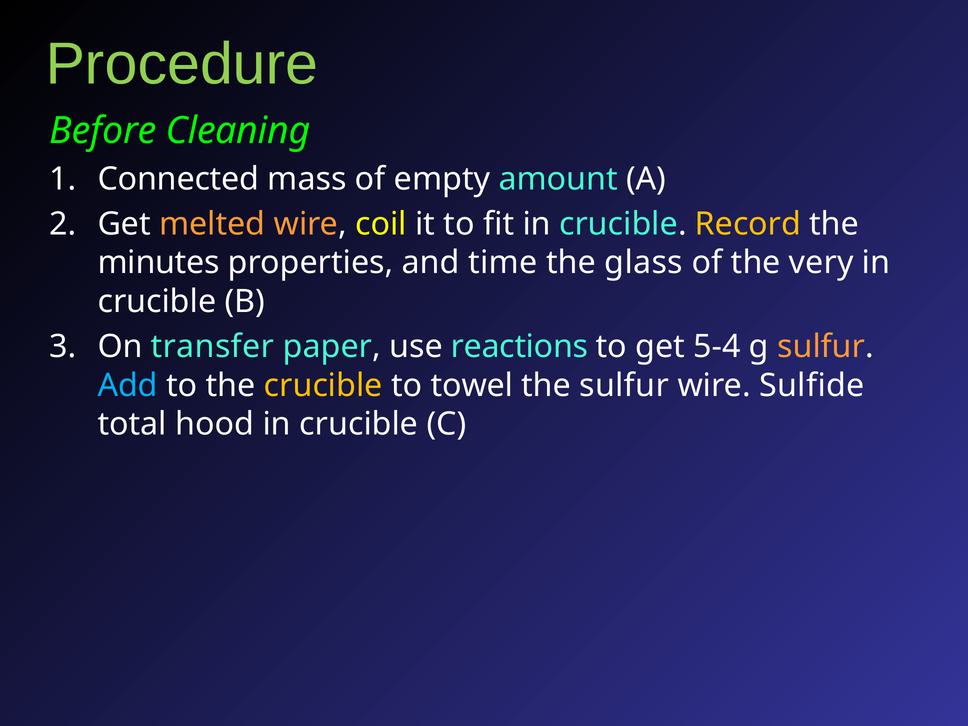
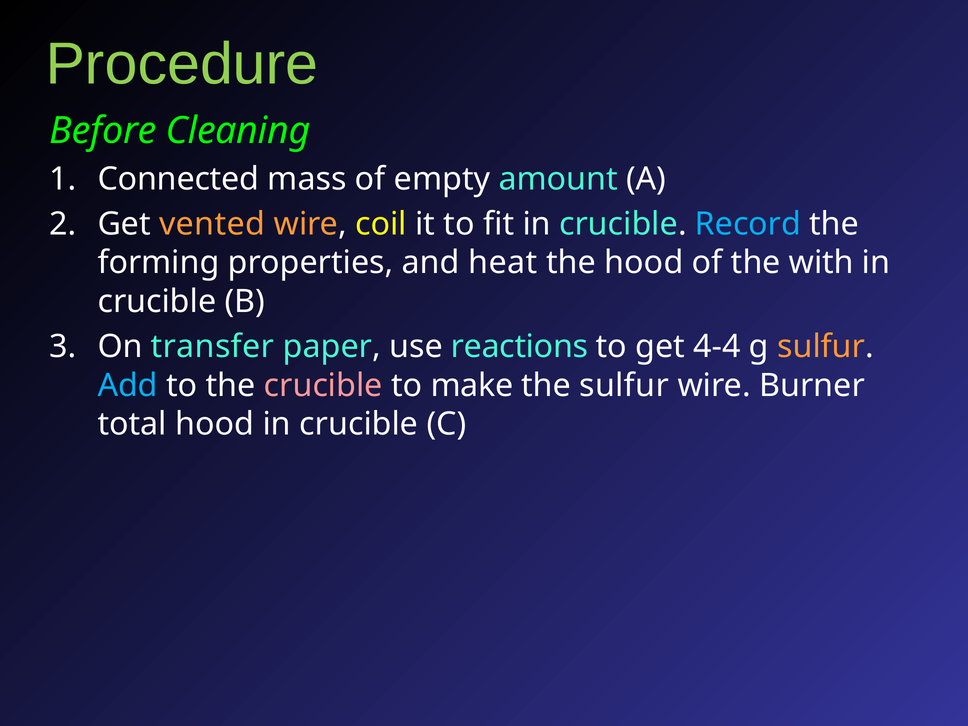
melted: melted -> vented
Record colour: yellow -> light blue
minutes: minutes -> forming
time: time -> heat
the glass: glass -> hood
very: very -> with
5-4: 5-4 -> 4-4
crucible at (323, 385) colour: yellow -> pink
towel: towel -> make
Sulfide: Sulfide -> Burner
